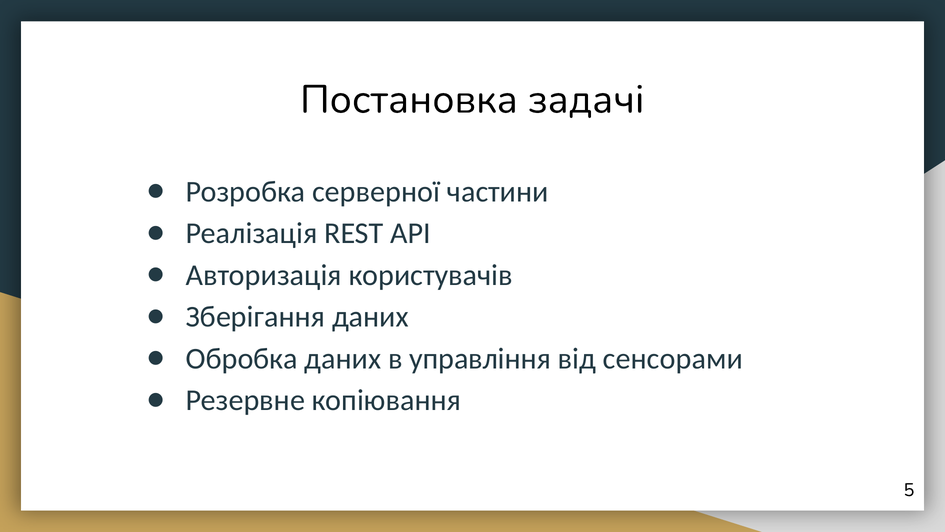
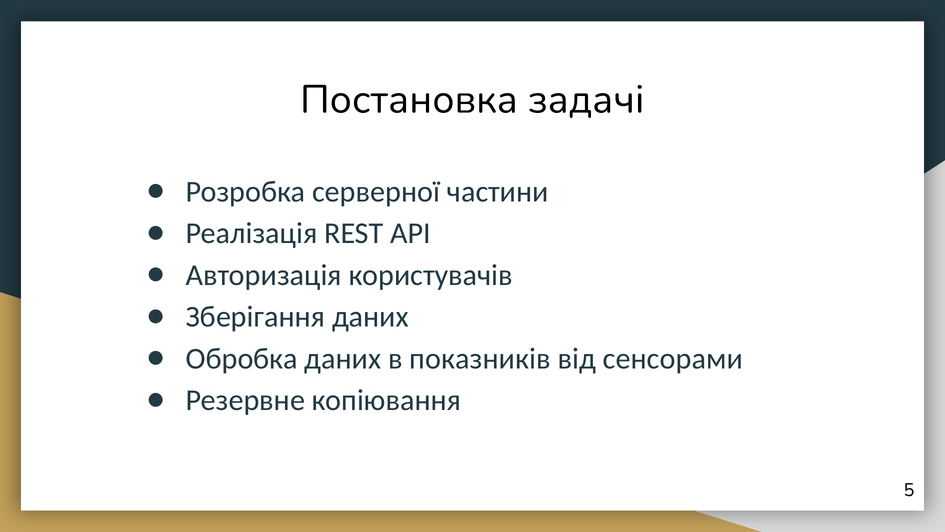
управління: управління -> показників
